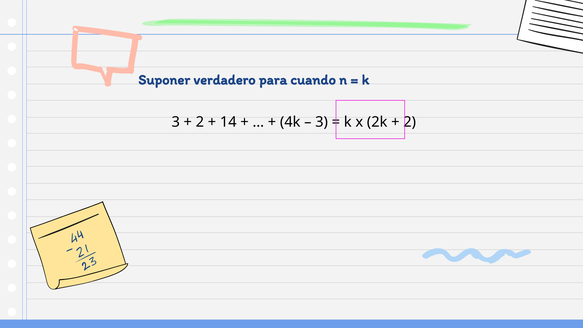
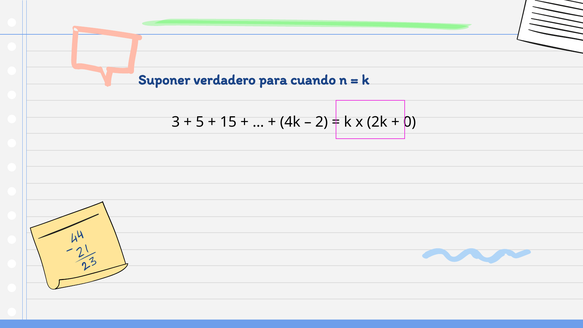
2 at (200, 122): 2 -> 5
14: 14 -> 15
3 at (322, 122): 3 -> 2
2 at (410, 122): 2 -> 0
